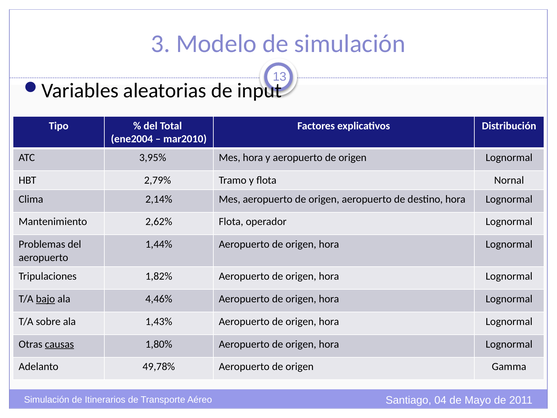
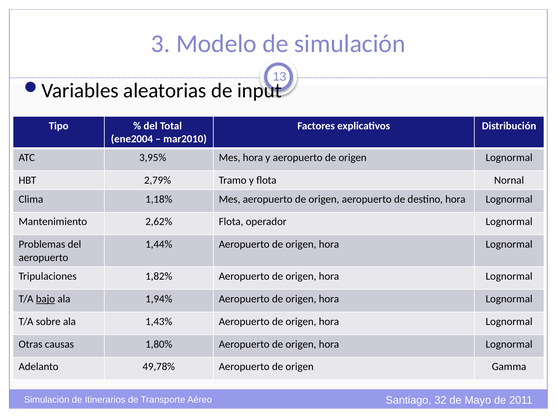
2,14%: 2,14% -> 1,18%
4,46%: 4,46% -> 1,94%
causas underline: present -> none
04: 04 -> 32
